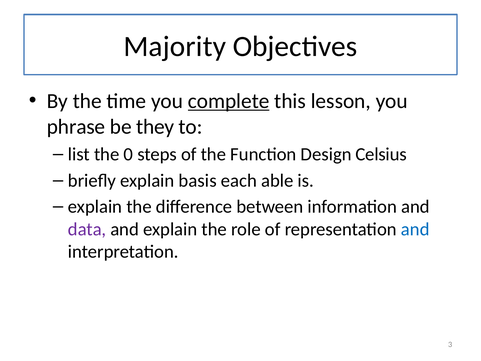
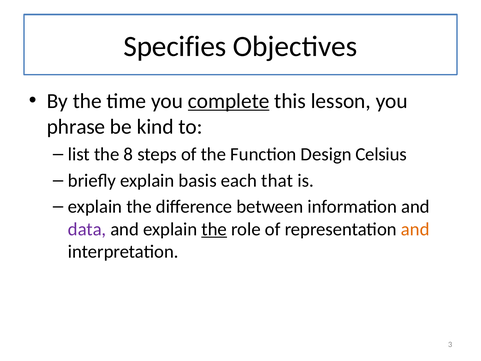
Majority: Majority -> Specifies
they: they -> kind
0: 0 -> 8
able: able -> that
the at (214, 229) underline: none -> present
and at (415, 229) colour: blue -> orange
